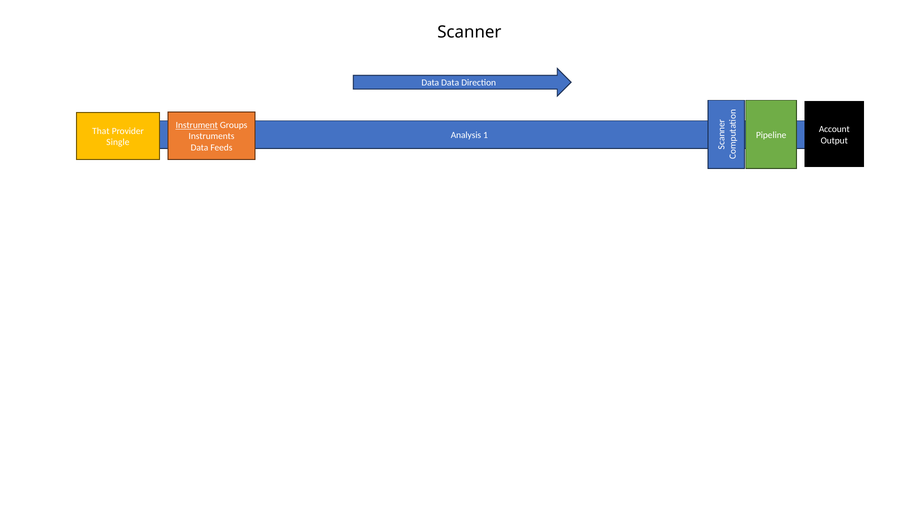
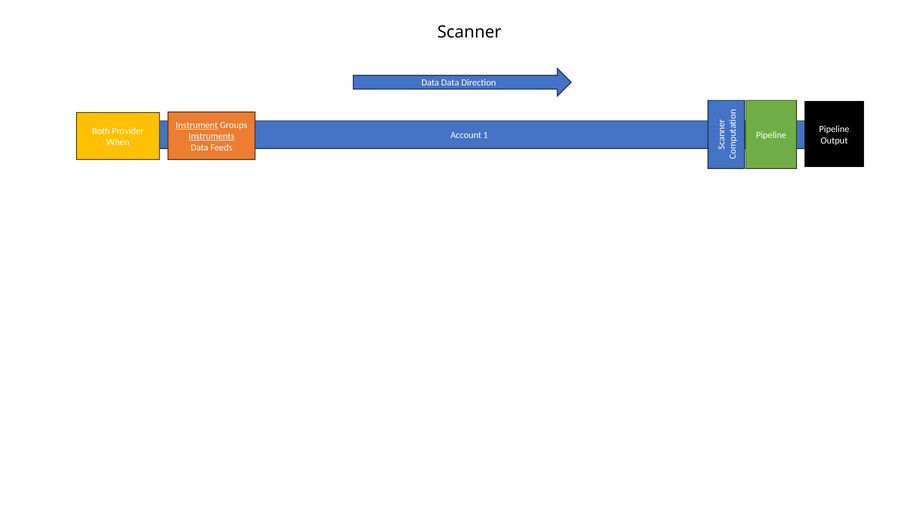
Account at (834, 129): Account -> Pipeline
That: That -> Both
Analysis: Analysis -> Account
Instruments underline: none -> present
Single: Single -> When
